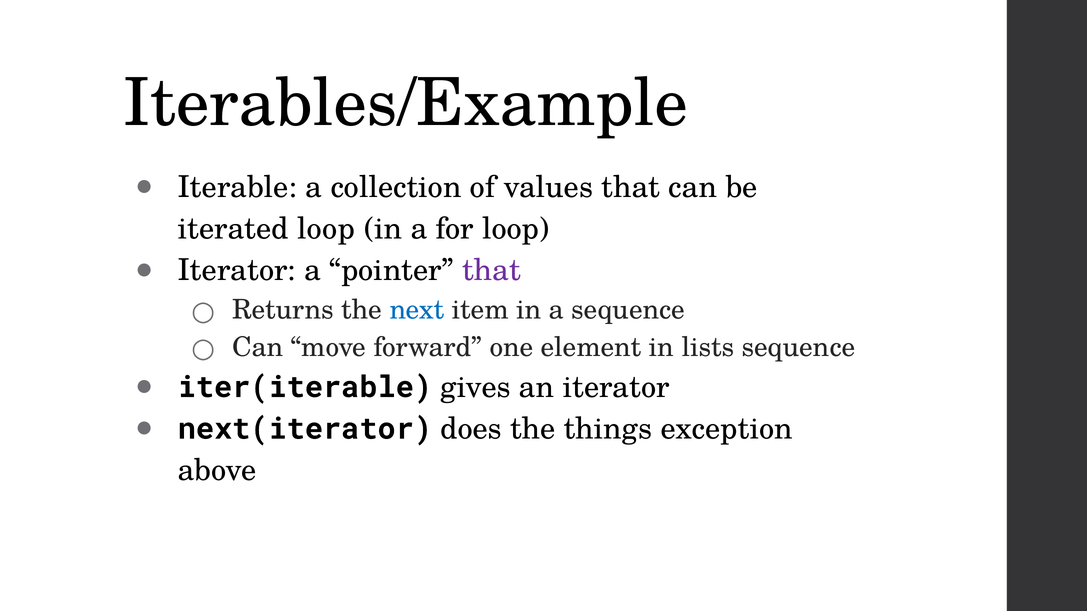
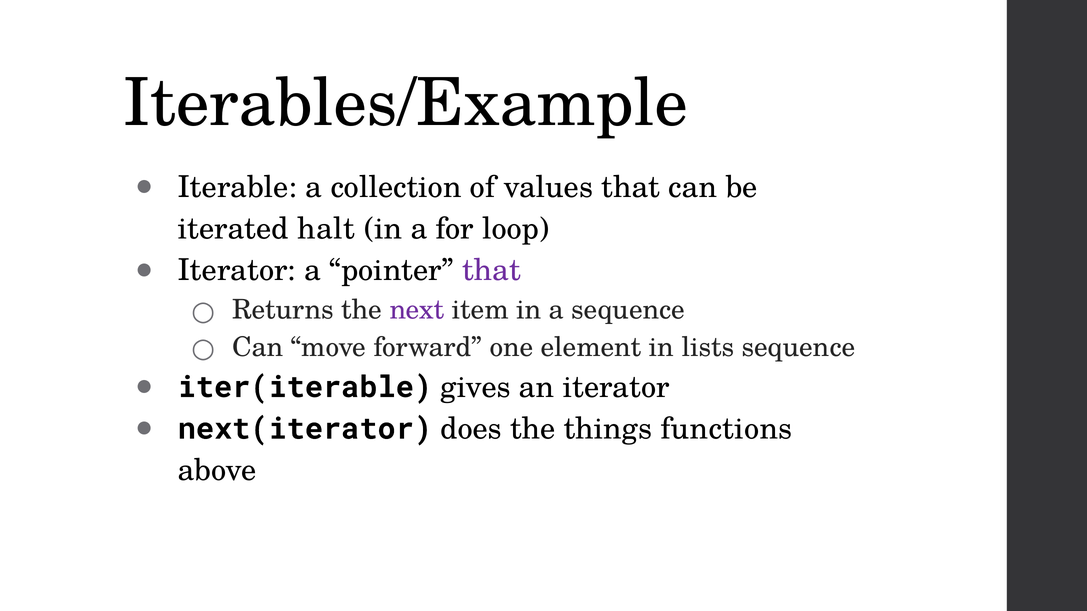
iterated loop: loop -> halt
next colour: blue -> purple
exception: exception -> functions
